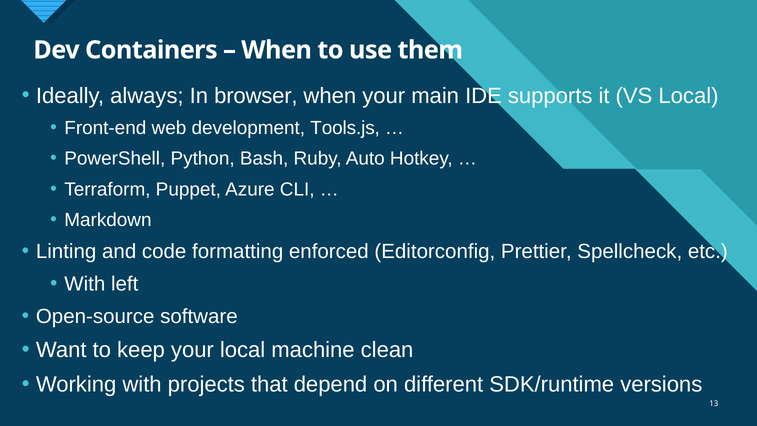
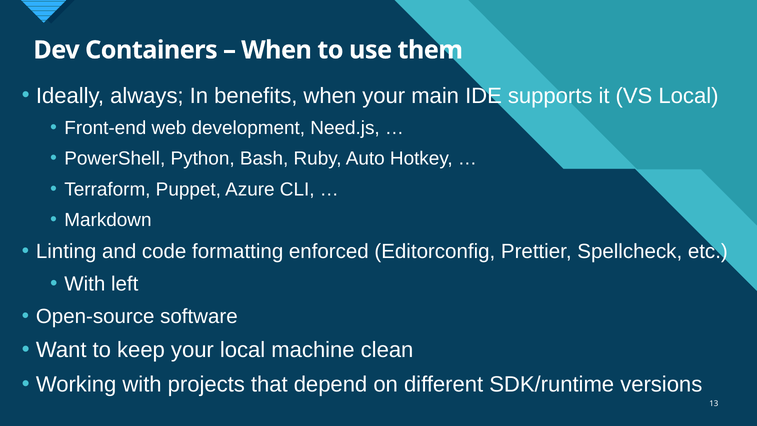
browser: browser -> benefits
Tools.js: Tools.js -> Need.js
